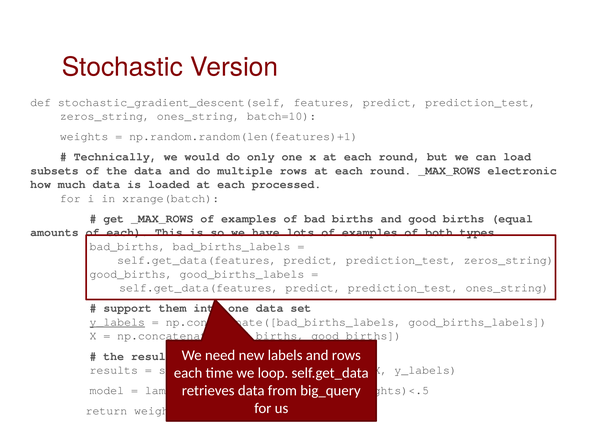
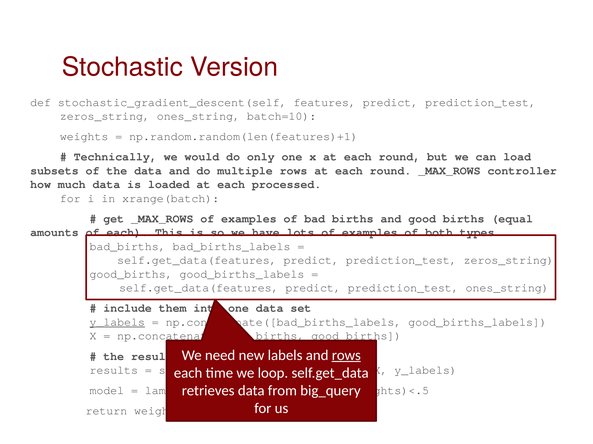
electronic: electronic -> controller
support: support -> include
rows at (346, 356) underline: none -> present
